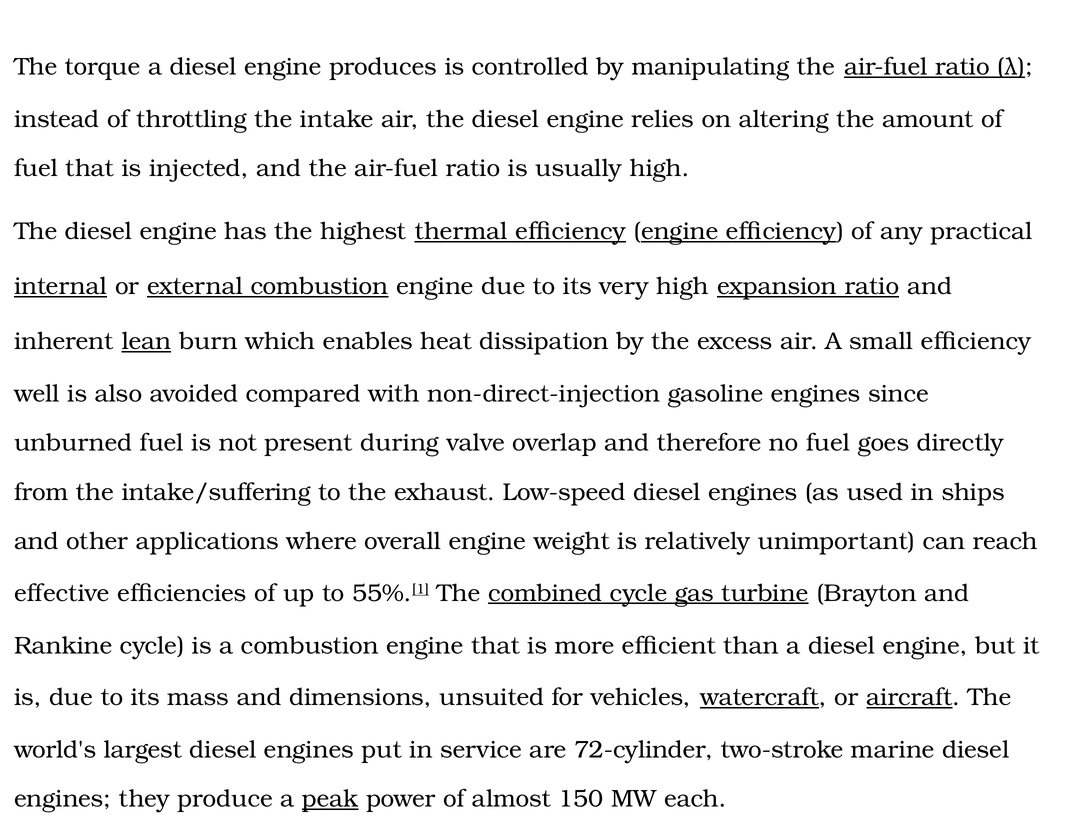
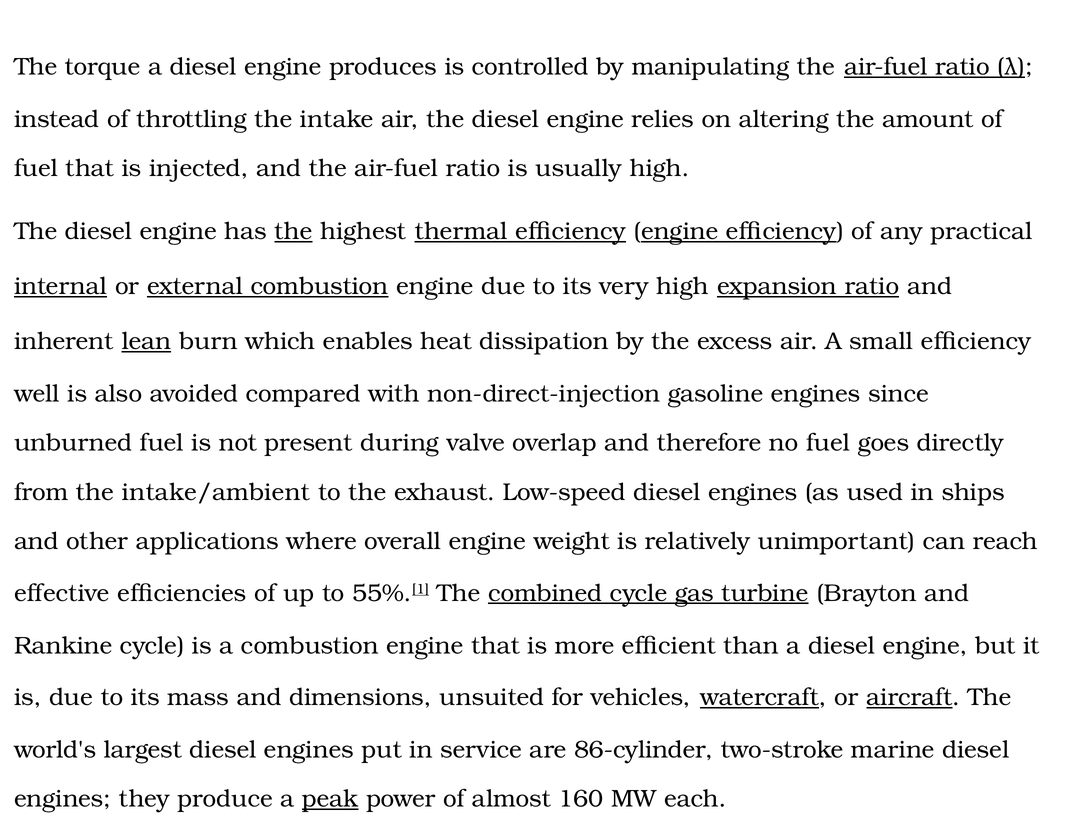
the at (293, 231) underline: none -> present
intake/suffering: intake/suffering -> intake/ambient
72-cylinder: 72-cylinder -> 86-cylinder
150: 150 -> 160
